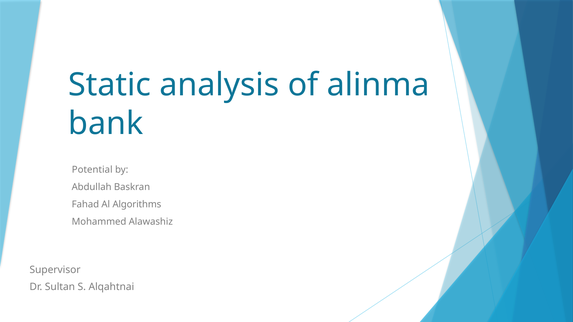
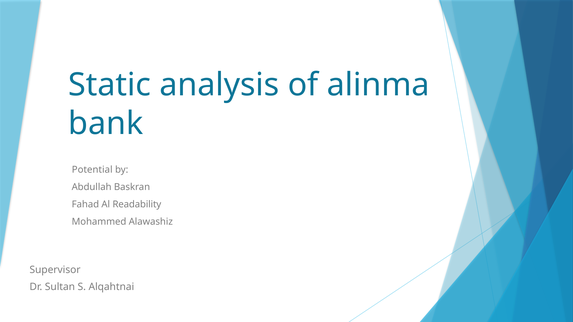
Algorithms: Algorithms -> Readability
